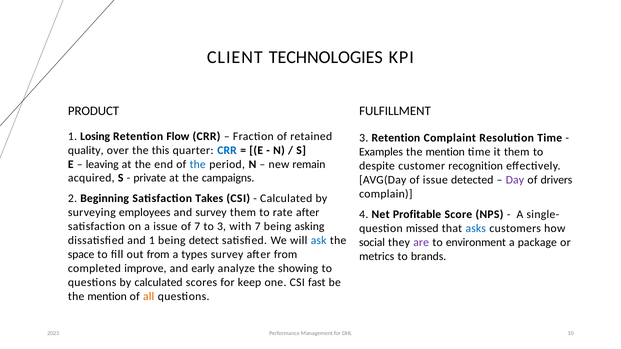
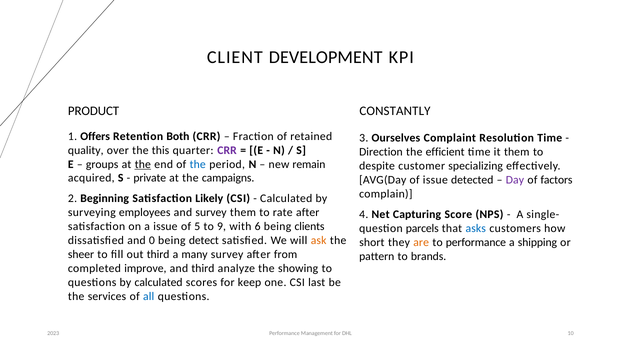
TECHNOLOGIES: TECHNOLOGIES -> DEVELOPMENT
FULFILLMENT: FULFILLMENT -> CONSTANTLY
Losing: Losing -> Offers
Flow: Flow -> Both
3 Retention: Retention -> Ourselves
CRR at (227, 150) colour: blue -> purple
Examples: Examples -> Direction
mention at (445, 152): mention -> efficient
leaving: leaving -> groups
the at (143, 164) underline: none -> present
recognition: recognition -> specializing
drivers: drivers -> factors
Takes: Takes -> Likely
Profitable: Profitable -> Capturing
of 7: 7 -> 5
to 3: 3 -> 9
with 7: 7 -> 6
asking: asking -> clients
missed: missed -> parcels
and 1: 1 -> 0
ask colour: blue -> orange
social: social -> short
are colour: purple -> orange
to environment: environment -> performance
package: package -> shipping
space: space -> sheer
out from: from -> third
types: types -> many
metrics: metrics -> pattern
and early: early -> third
fast: fast -> last
mention at (107, 297): mention -> services
all colour: orange -> blue
